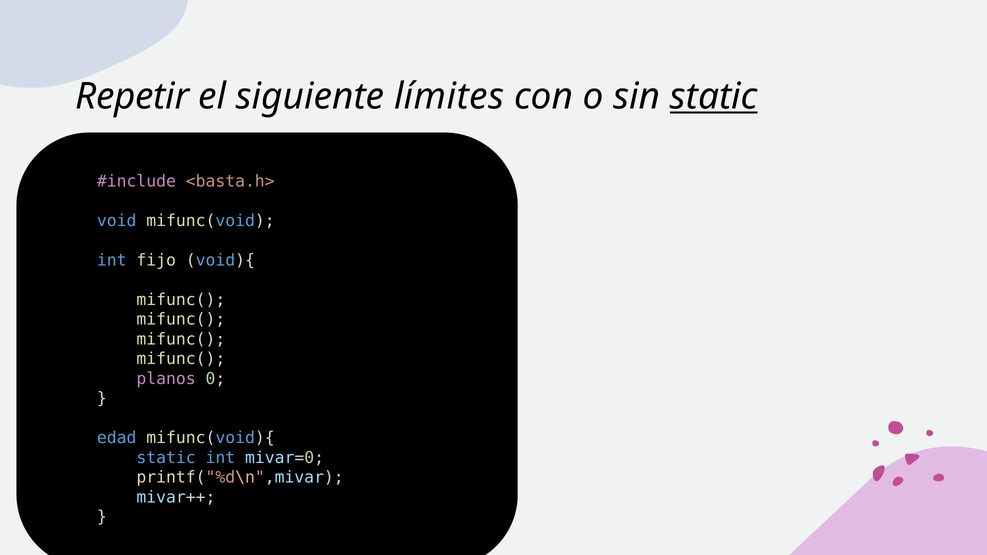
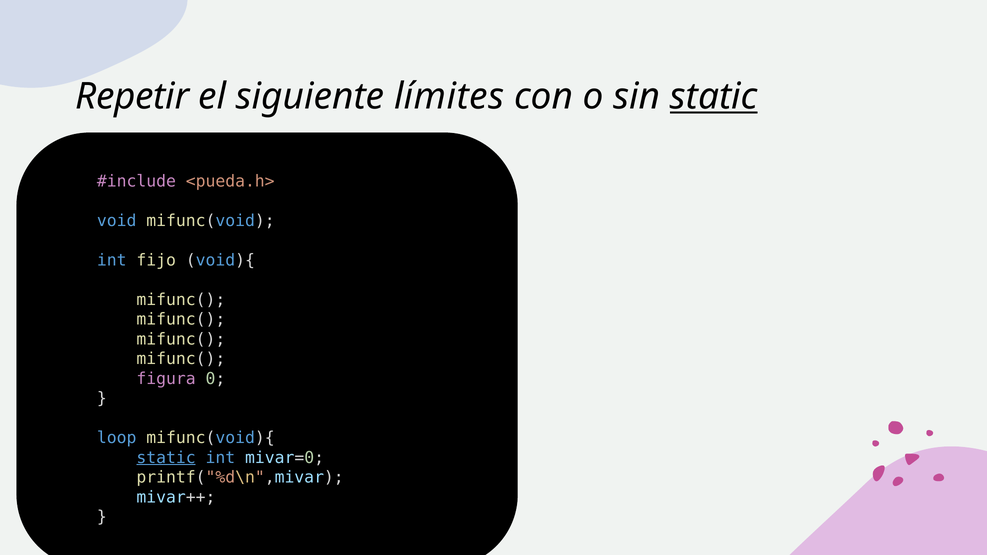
<basta.h>: <basta.h> -> <pueda.h>
planos: planos -> figura
edad: edad -> loop
static at (166, 458) underline: none -> present
